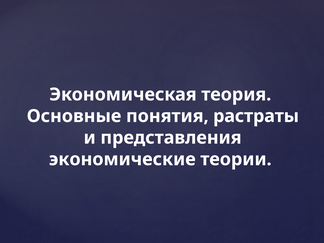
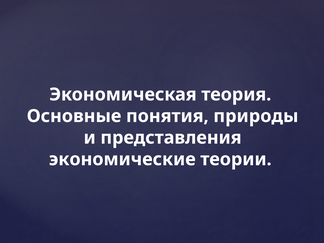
растраты: растраты -> природы
